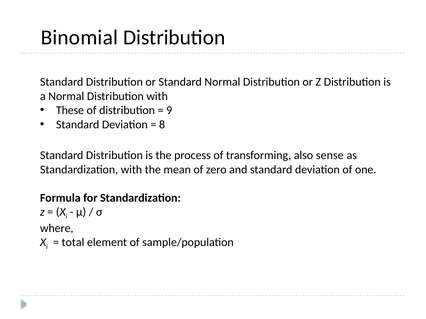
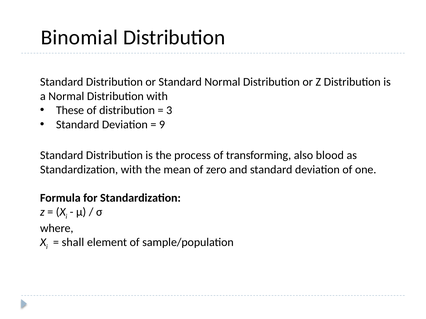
9: 9 -> 3
8: 8 -> 9
sense: sense -> blood
total: total -> shall
